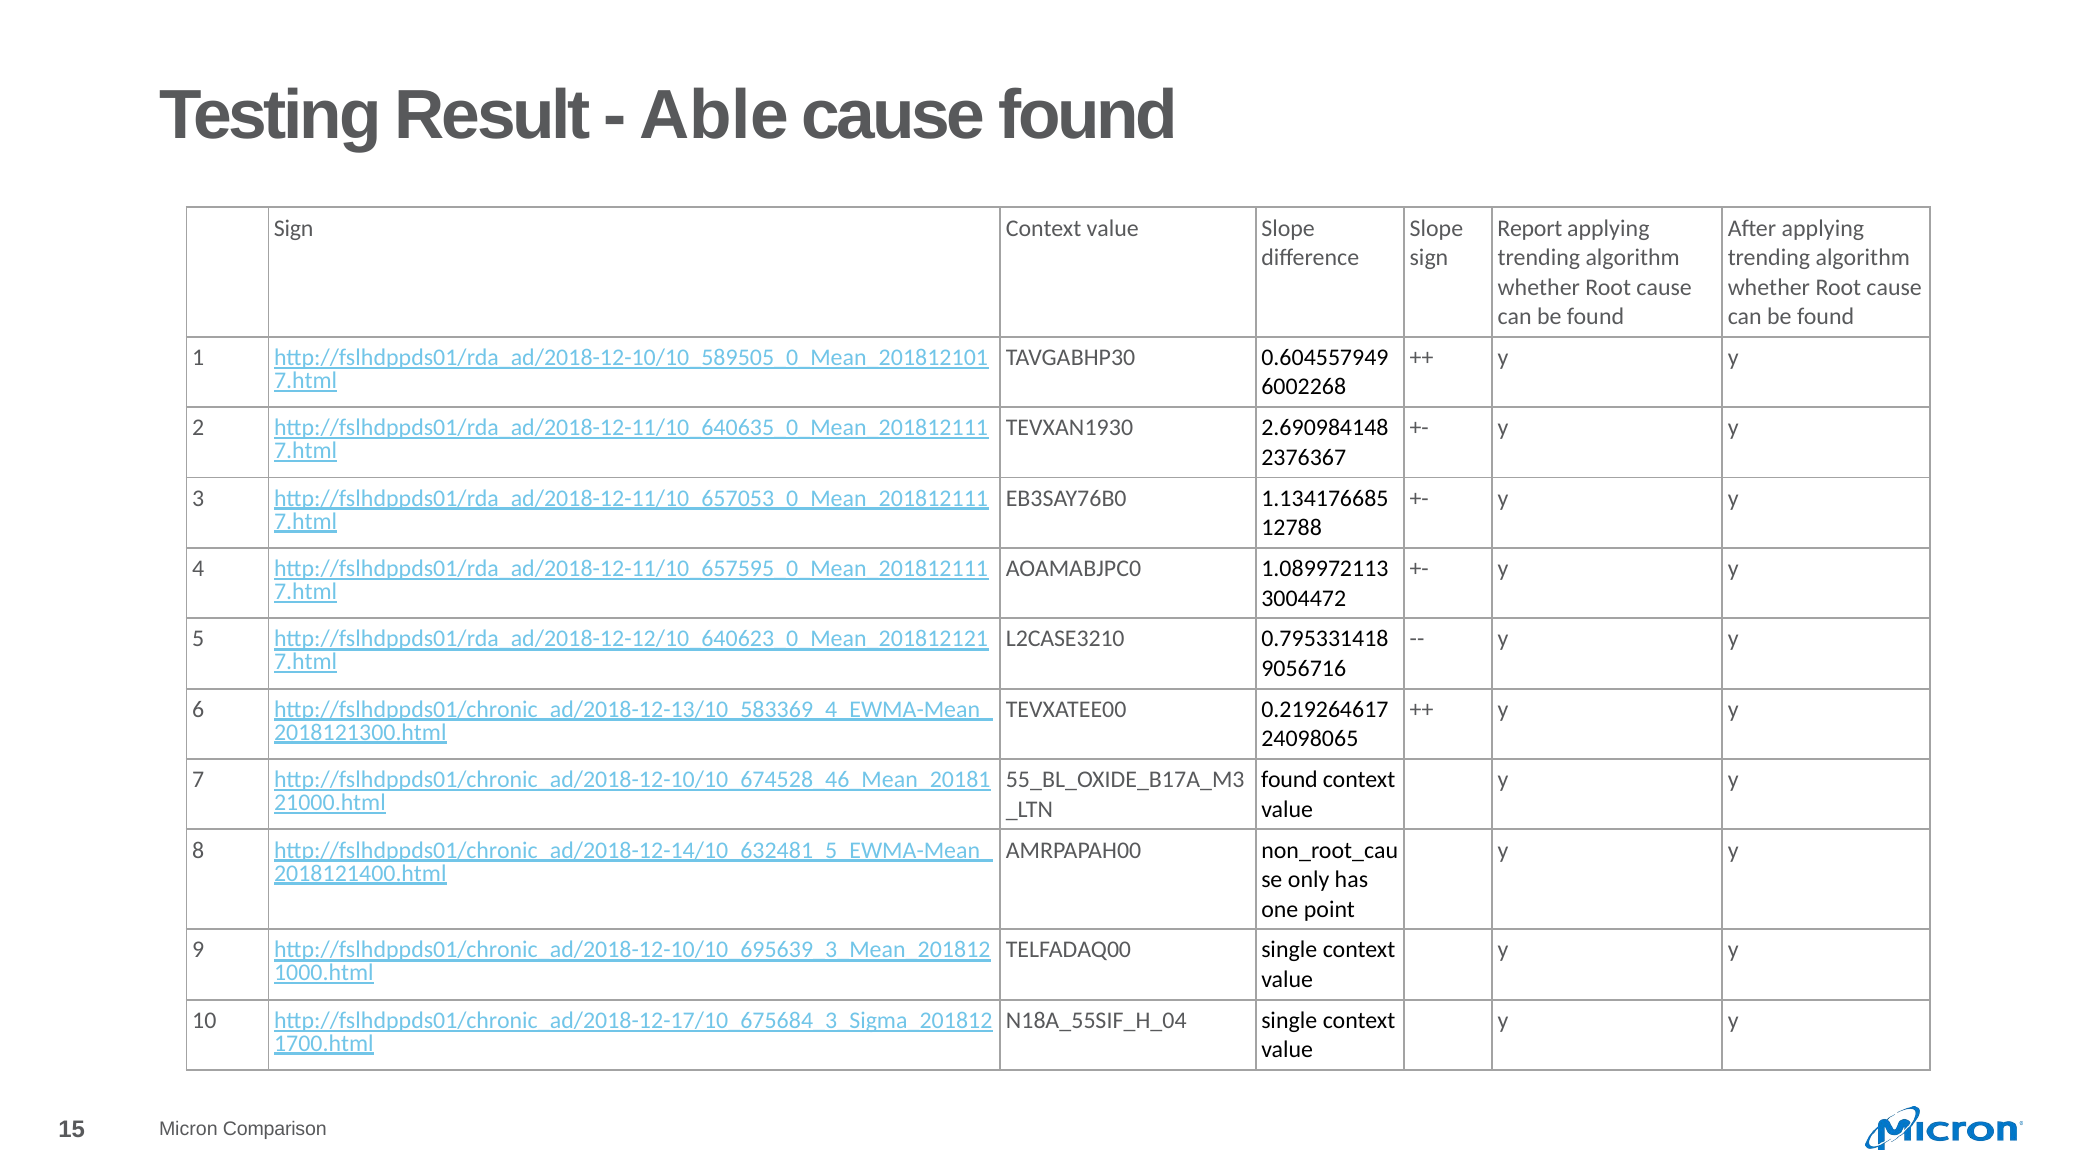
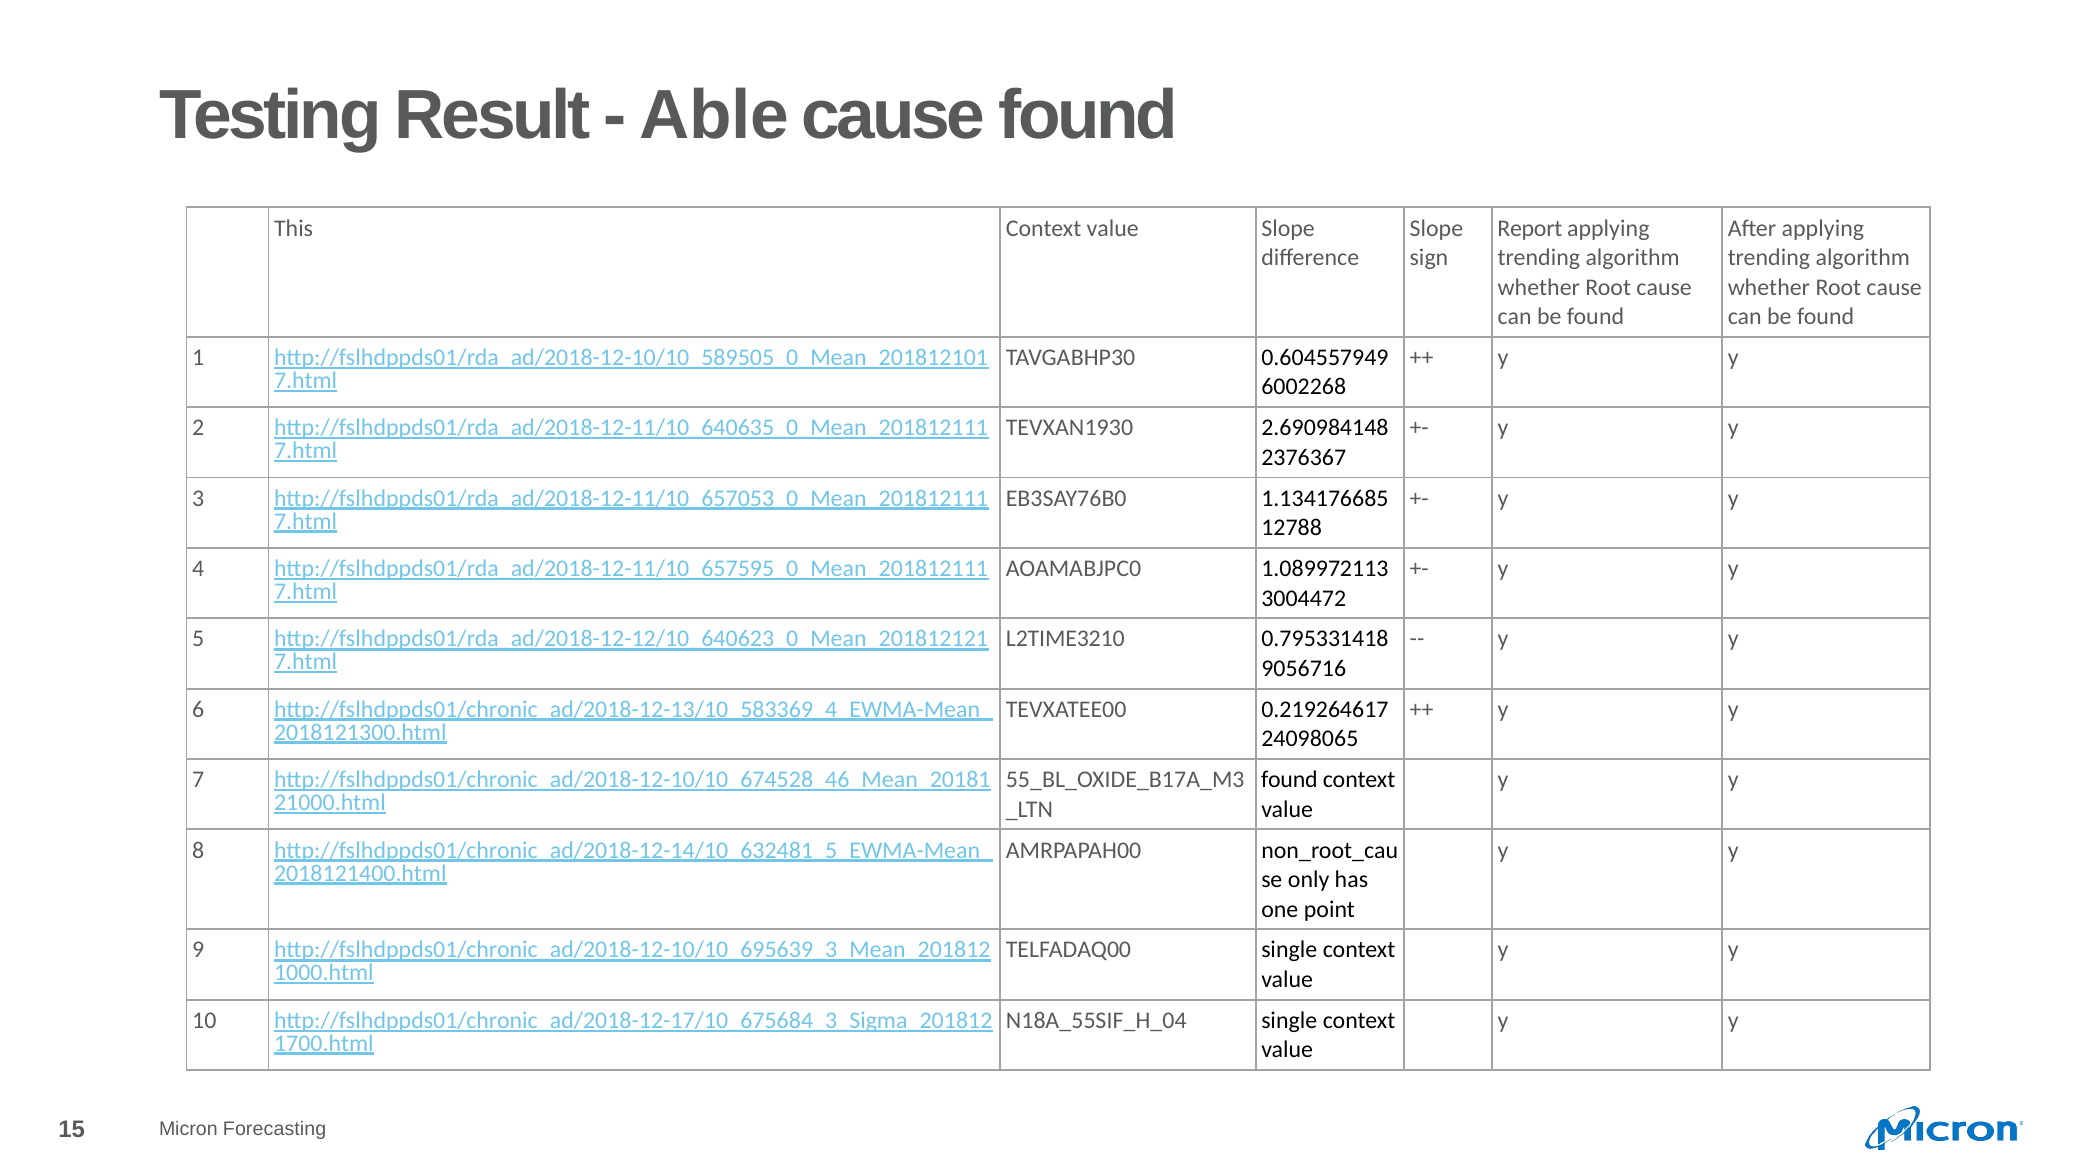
Sign at (294, 228): Sign -> This
L2CASE3210: L2CASE3210 -> L2TIME3210
Comparison: Comparison -> Forecasting
